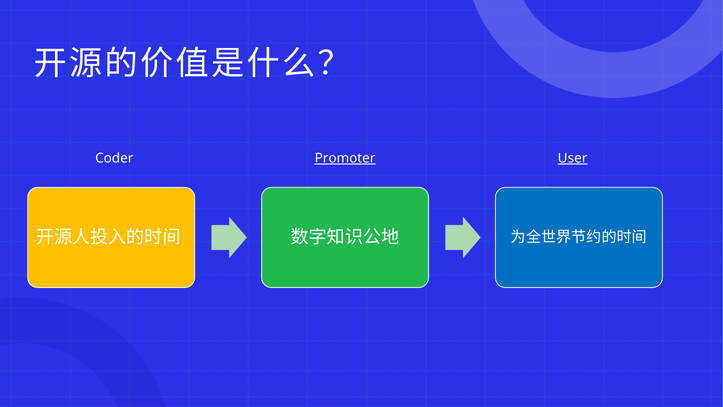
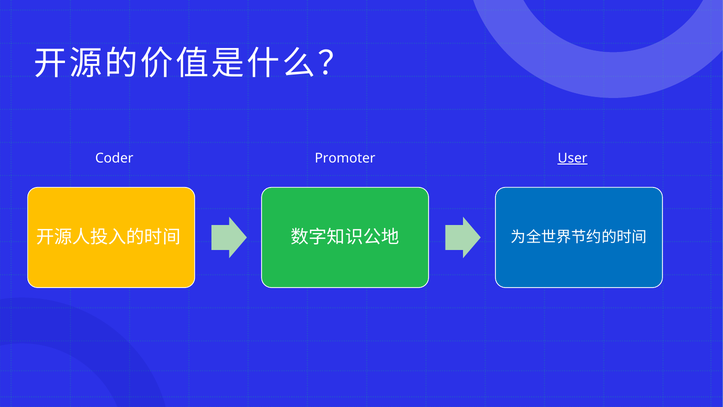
Promoter underline: present -> none
